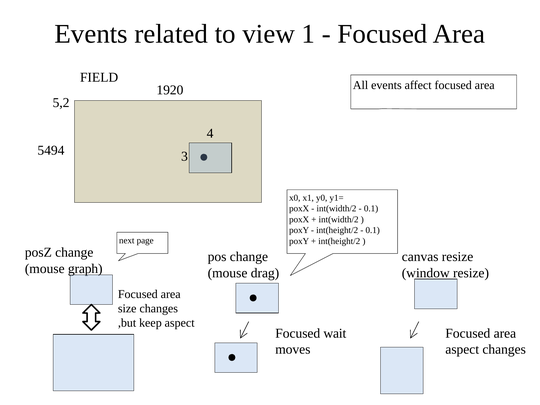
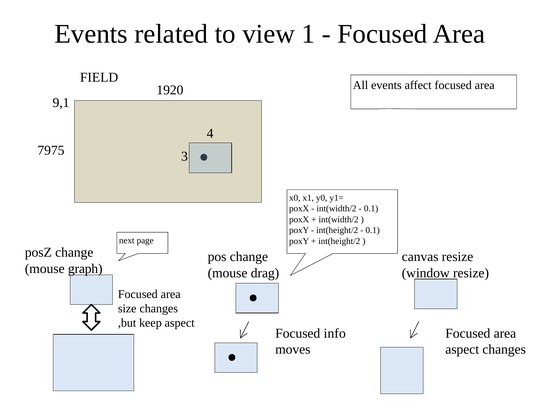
5,2: 5,2 -> 9,1
5494: 5494 -> 7975
wait: wait -> info
